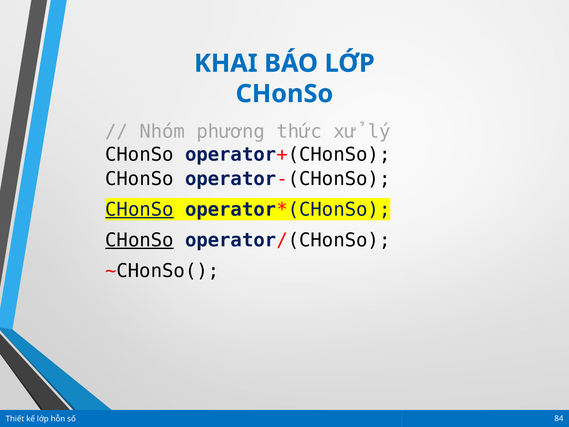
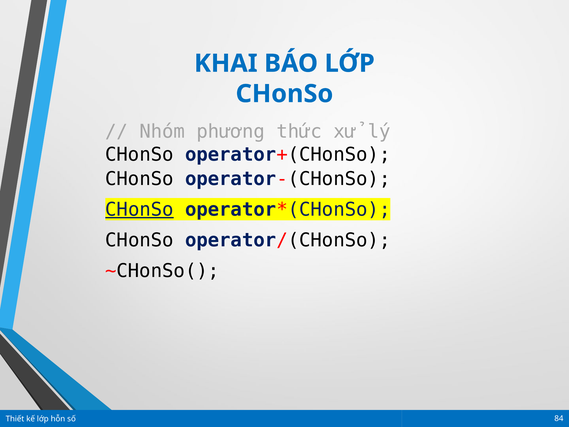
CHonSo at (139, 240) underline: present -> none
